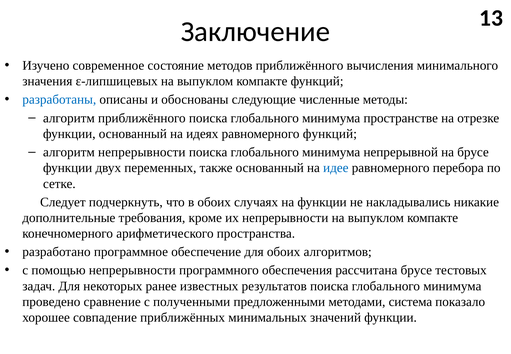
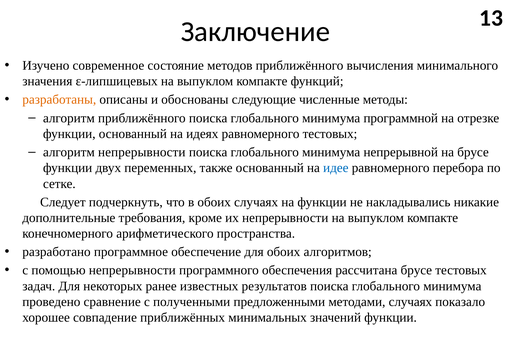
разработаны colour: blue -> orange
пространстве: пространстве -> программной
равномерного функций: функций -> тестовых
методами система: система -> случаях
